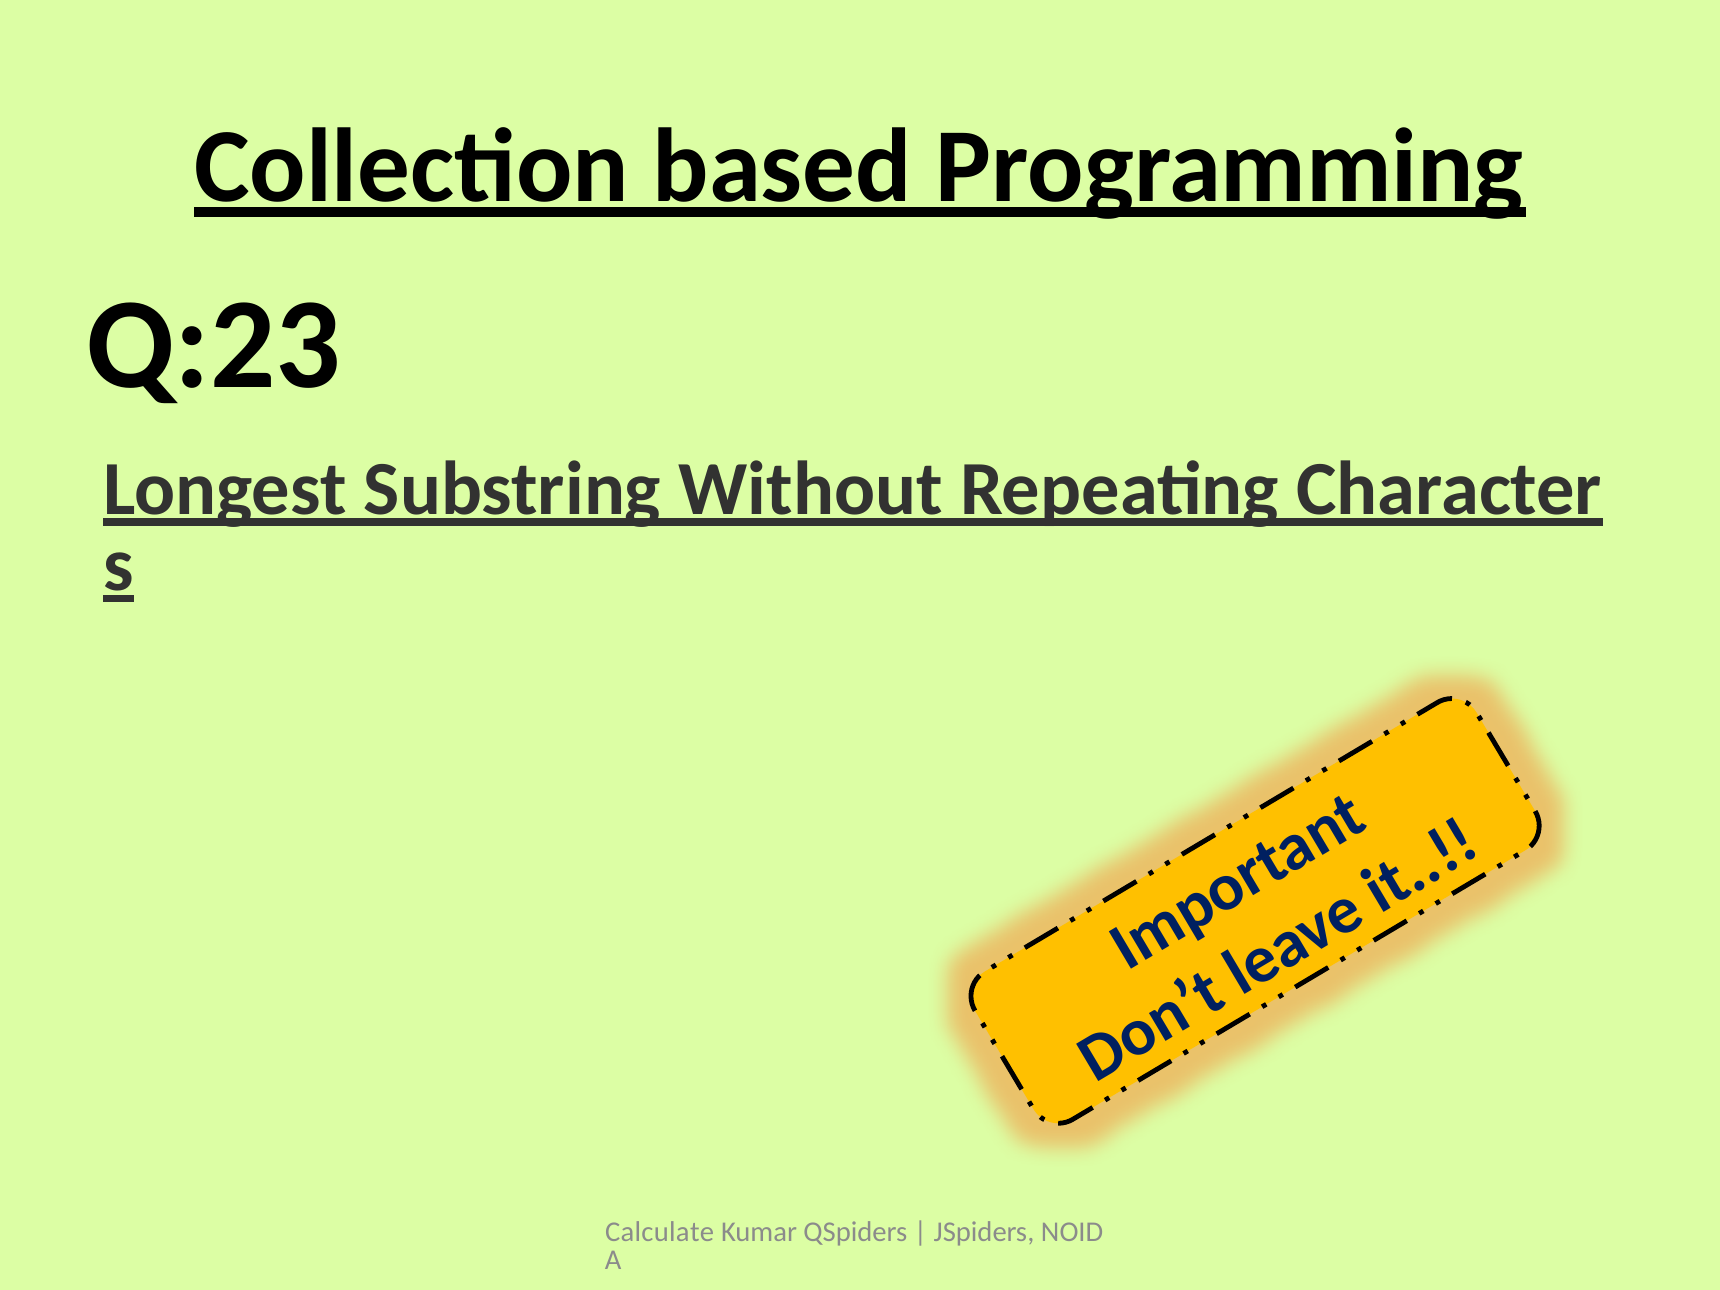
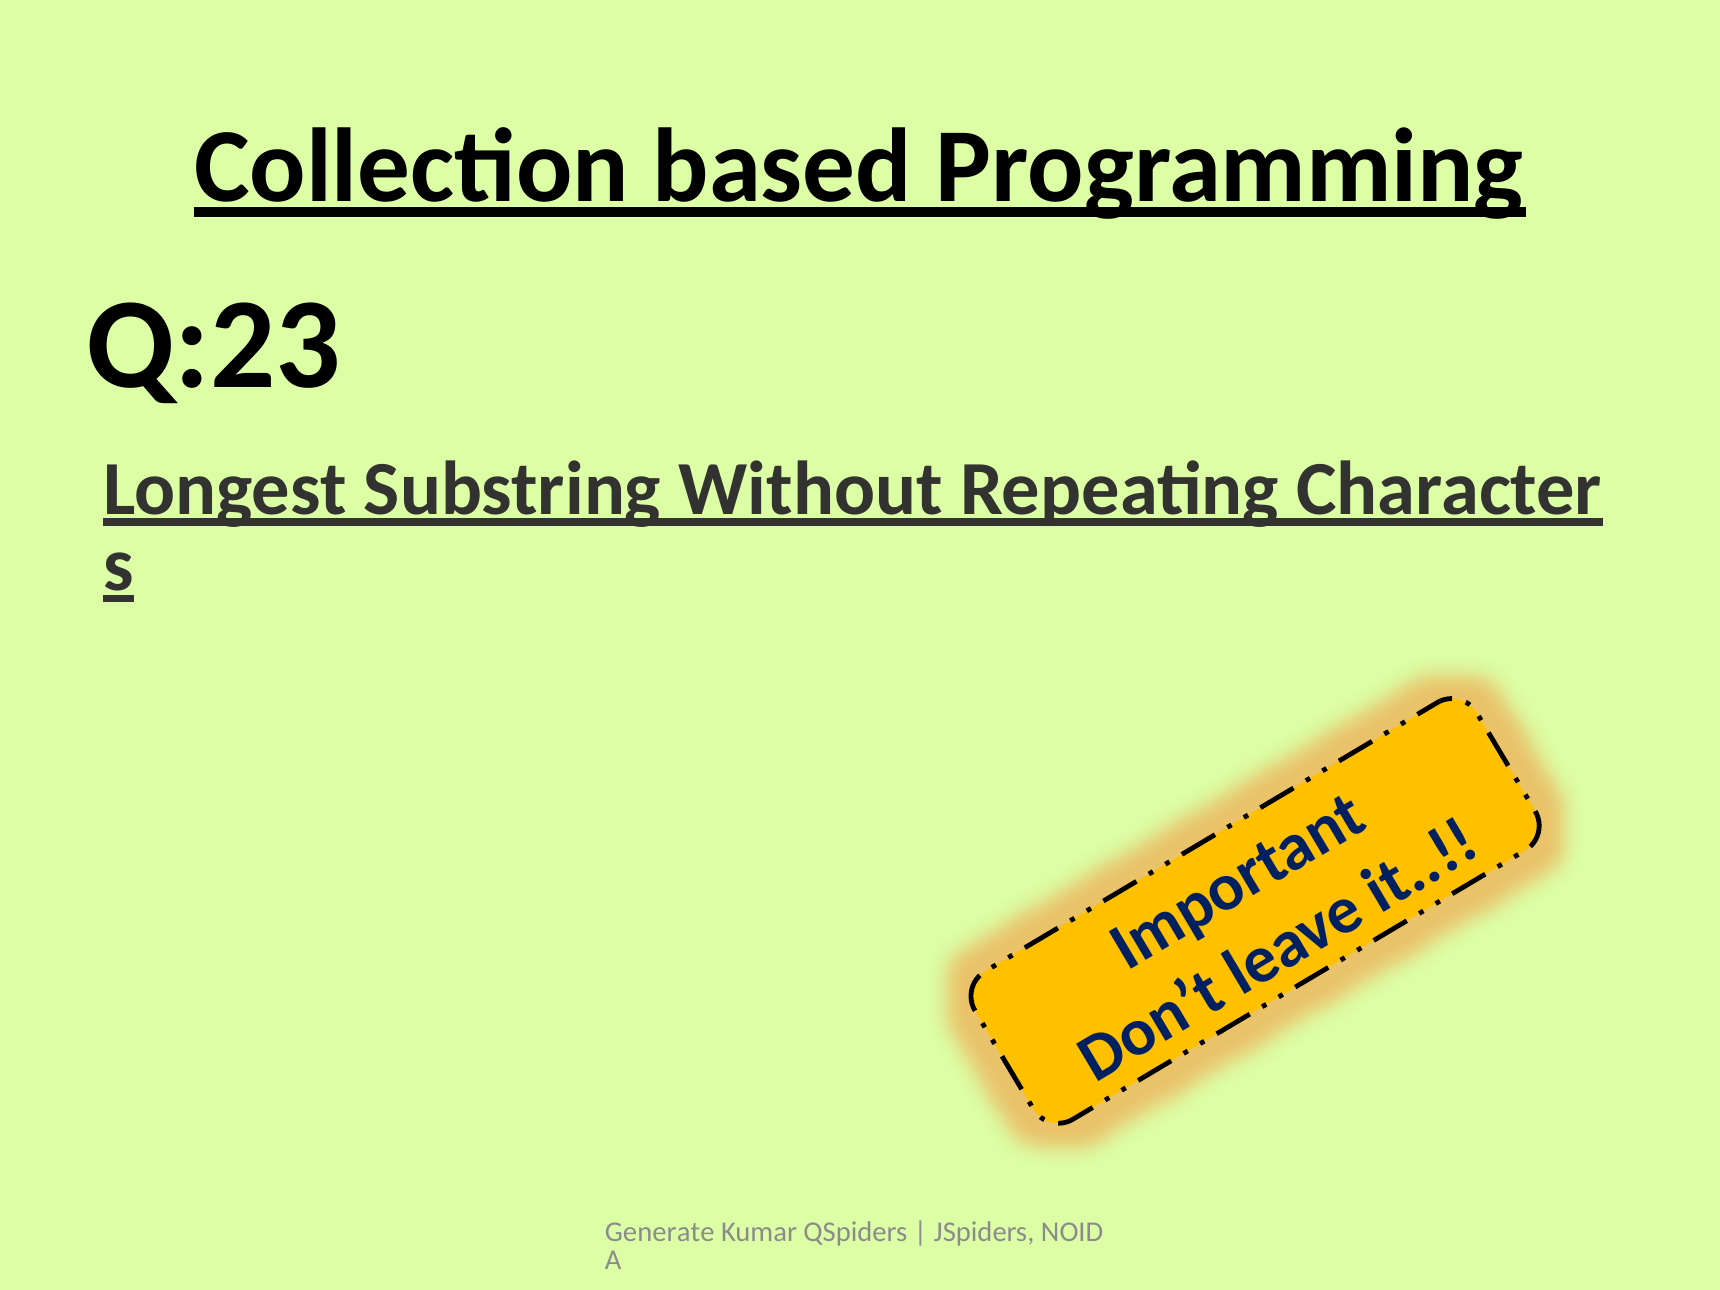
Calculate: Calculate -> Generate
